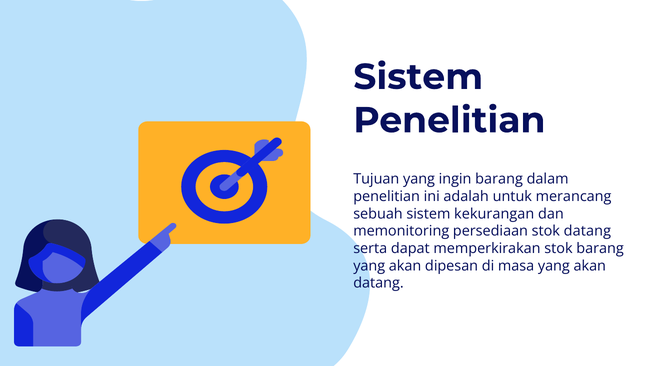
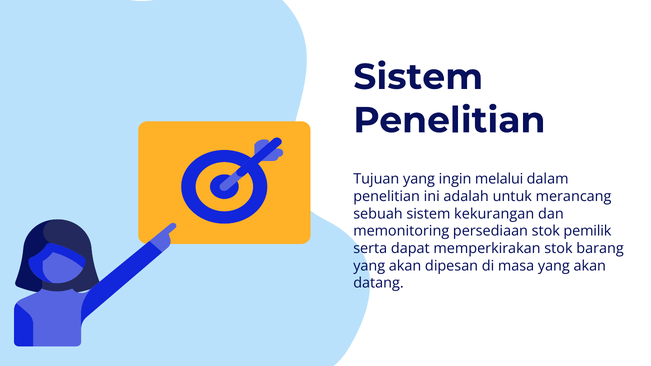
ingin barang: barang -> melalui
stok datang: datang -> pemilik
